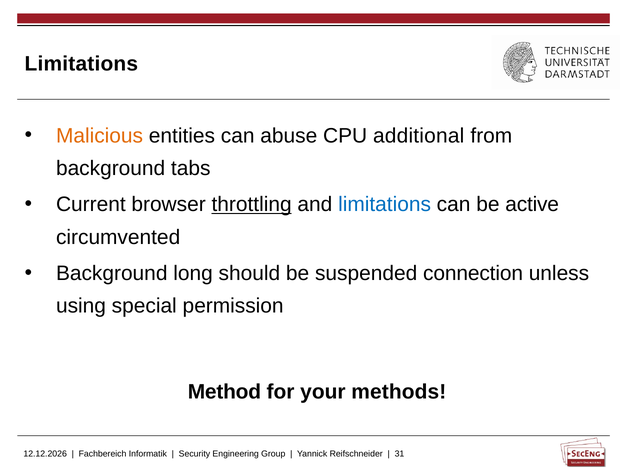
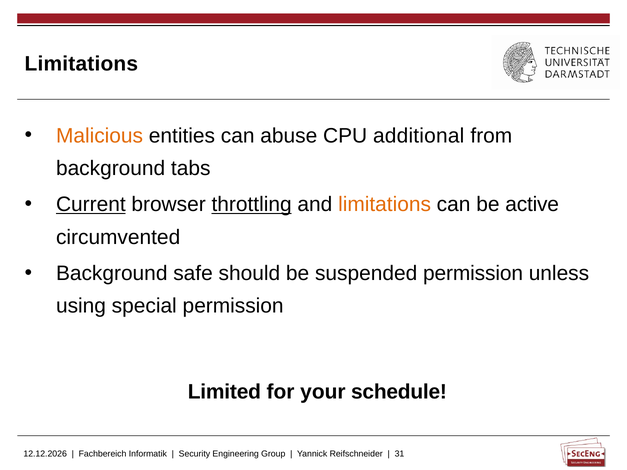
Current underline: none -> present
limitations at (385, 205) colour: blue -> orange
long: long -> safe
suspended connection: connection -> permission
Method: Method -> Limited
methods: methods -> schedule
